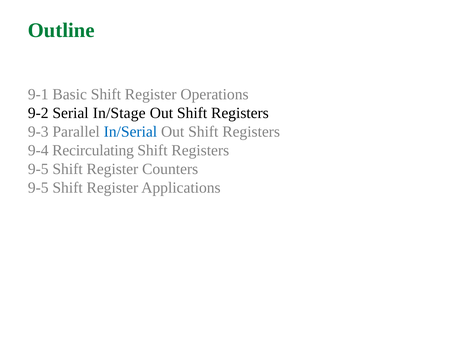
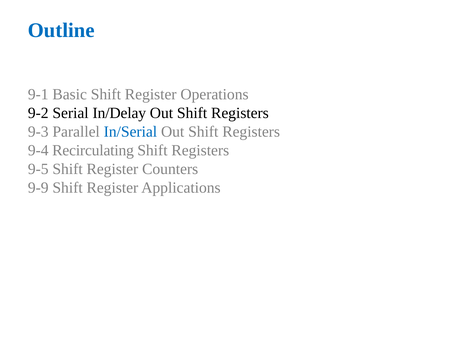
Outline colour: green -> blue
In/Stage: In/Stage -> In/Delay
9-5 at (38, 187): 9-5 -> 9-9
